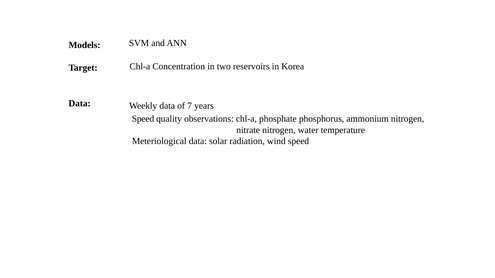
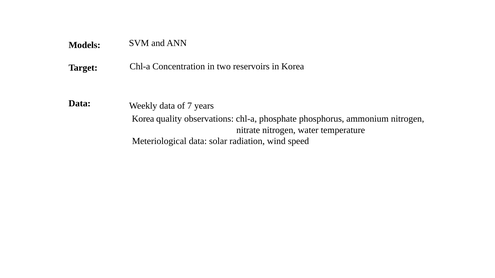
Speed at (143, 119): Speed -> Korea
